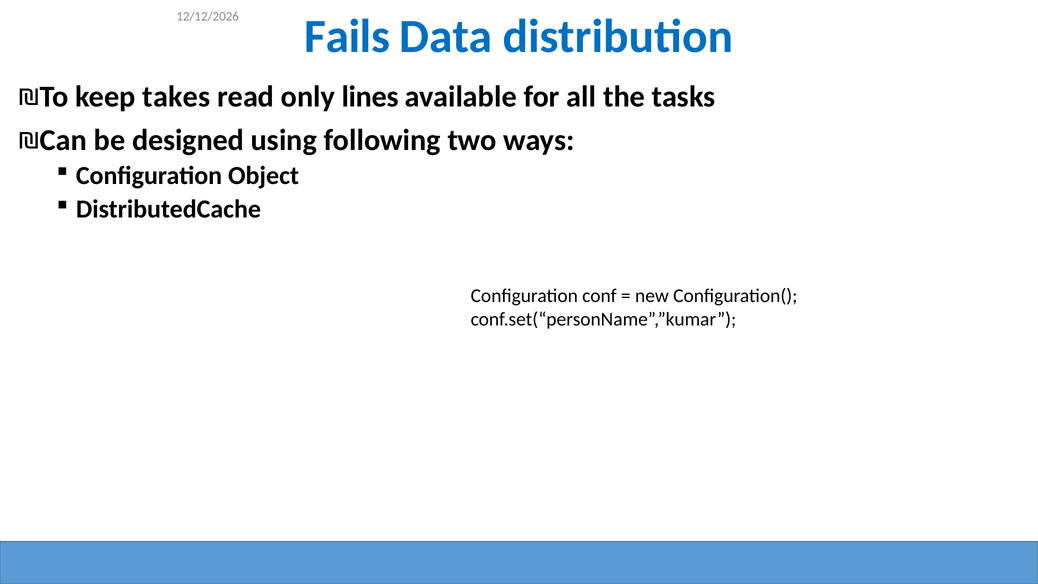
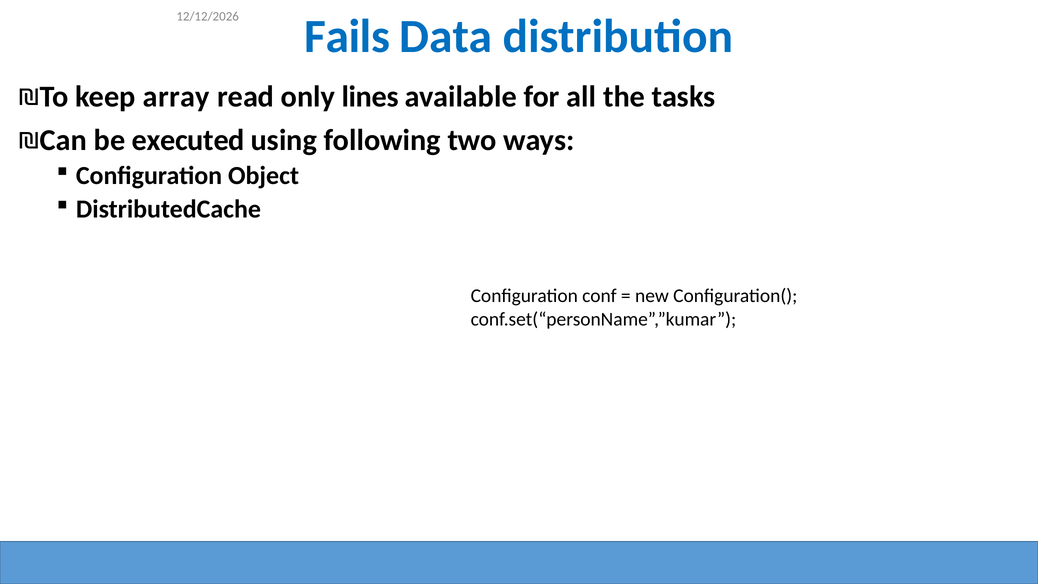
takes: takes -> array
designed: designed -> executed
